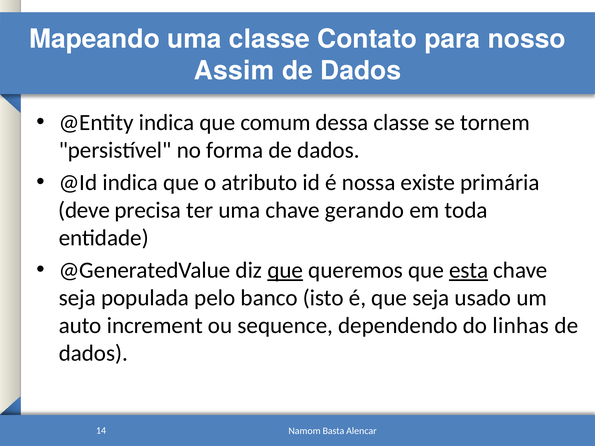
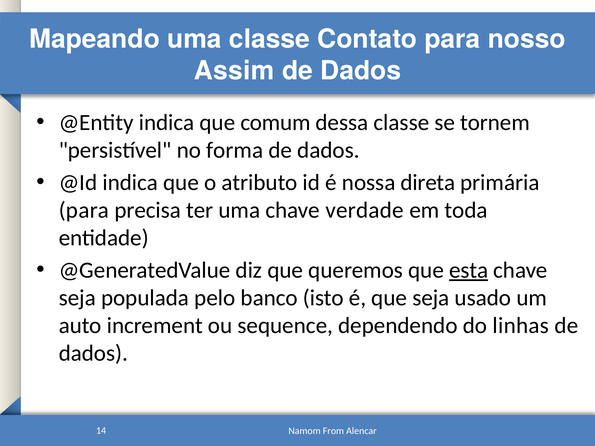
existe: existe -> direta
deve at (84, 210): deve -> para
gerando: gerando -> verdade
que at (285, 270) underline: present -> none
Basta: Basta -> From
